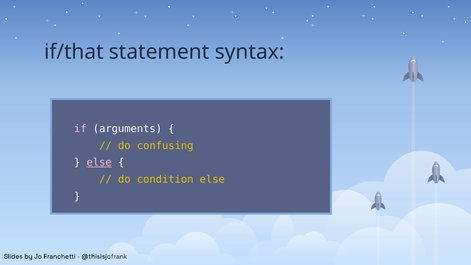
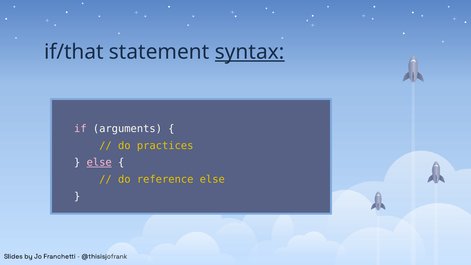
syntax underline: none -> present
confusing: confusing -> practices
condition: condition -> reference
